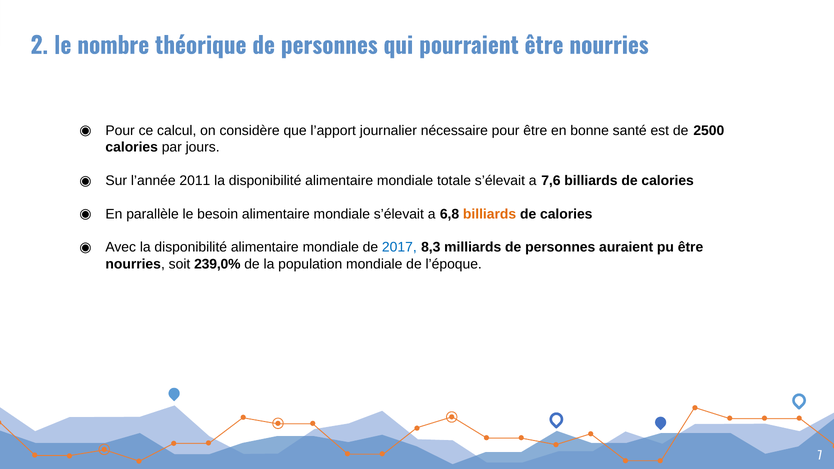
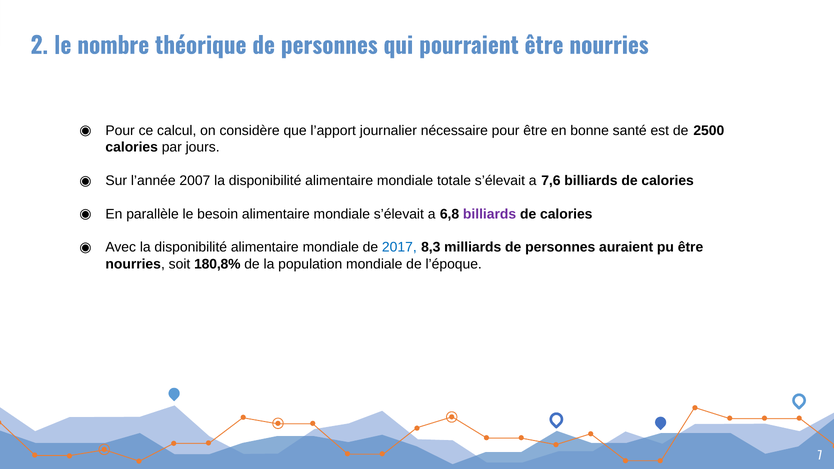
2011: 2011 -> 2007
billiards at (490, 214) colour: orange -> purple
239,0%: 239,0% -> 180,8%
